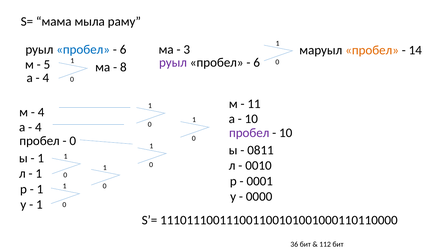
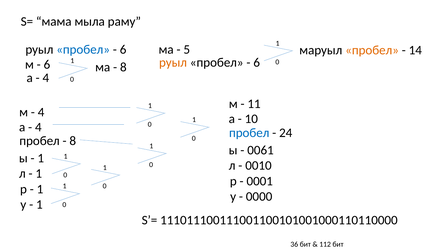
3: 3 -> 5
руыл at (173, 63) colour: purple -> orange
5 at (47, 65): 5 -> 6
пробел at (249, 133) colour: purple -> blue
10 at (286, 133): 10 -> 24
0 at (73, 141): 0 -> 8
0811: 0811 -> 0061
